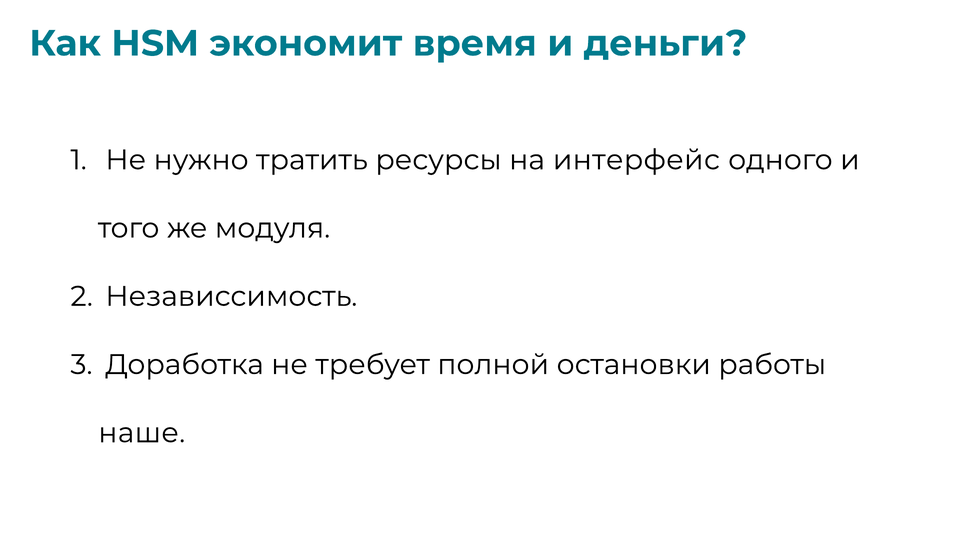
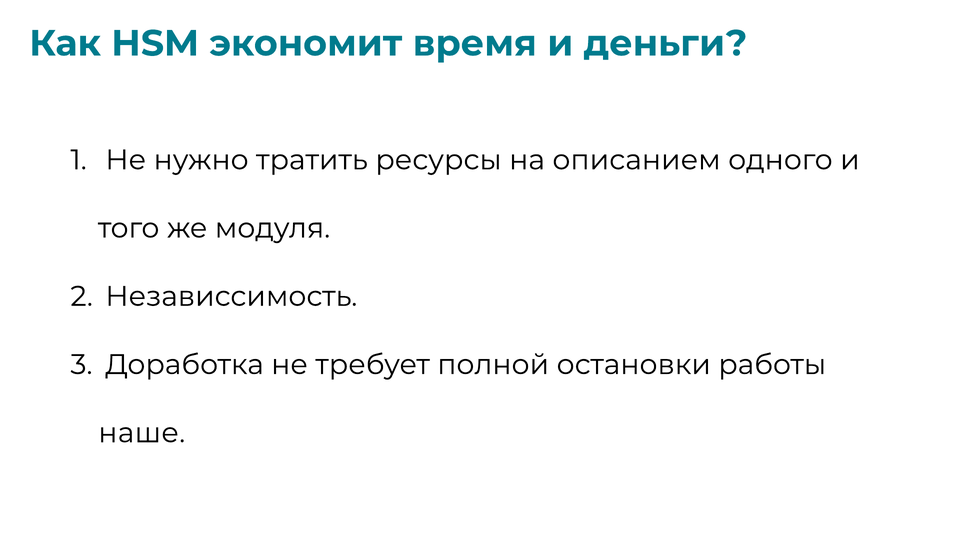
интерфейс: интерфейс -> описанием
